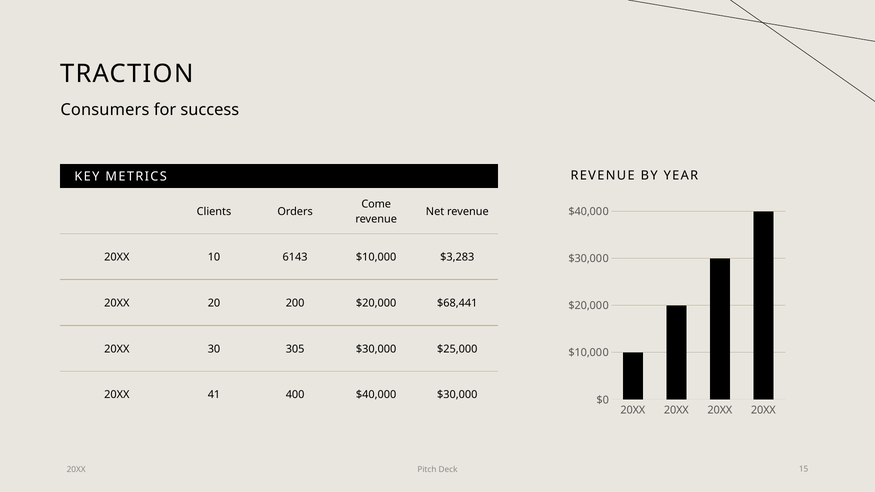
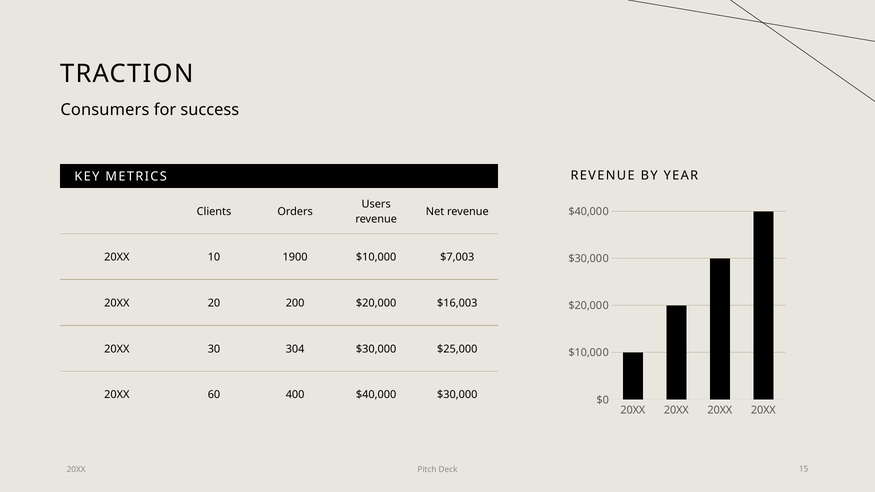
Come: Come -> Users
6143: 6143 -> 1900
$3,283: $3,283 -> $7,003
$68,441: $68,441 -> $16,003
305: 305 -> 304
41: 41 -> 60
